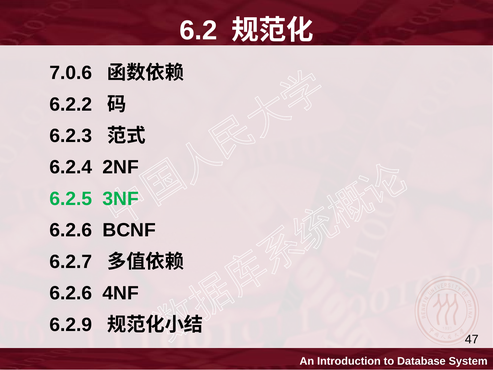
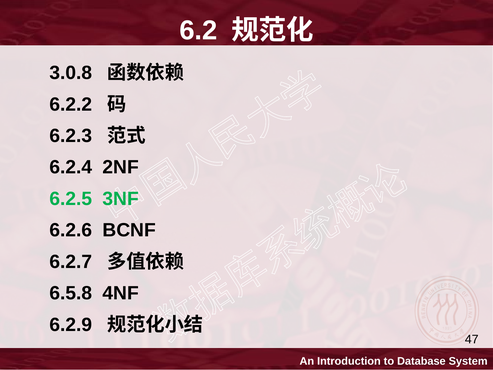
7.0.6: 7.0.6 -> 3.0.8
6.2.6 at (71, 293): 6.2.6 -> 6.5.8
